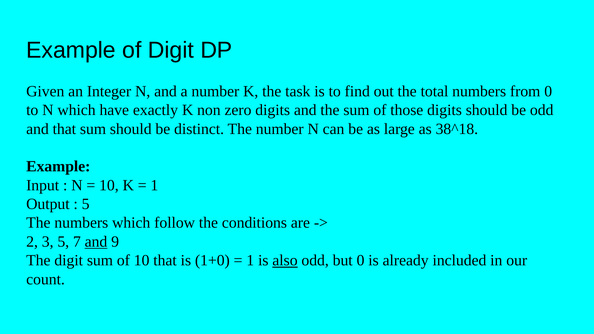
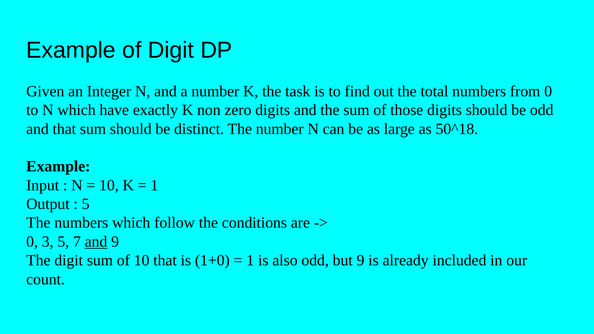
38^18: 38^18 -> 50^18
2 at (32, 242): 2 -> 0
also underline: present -> none
but 0: 0 -> 9
